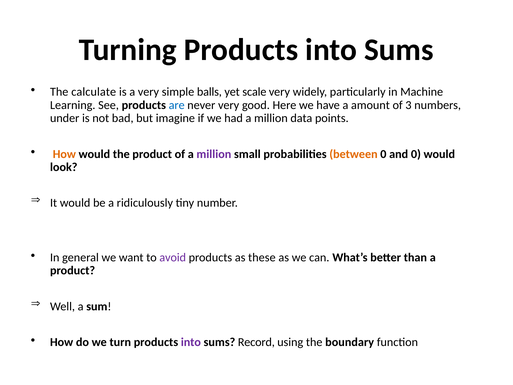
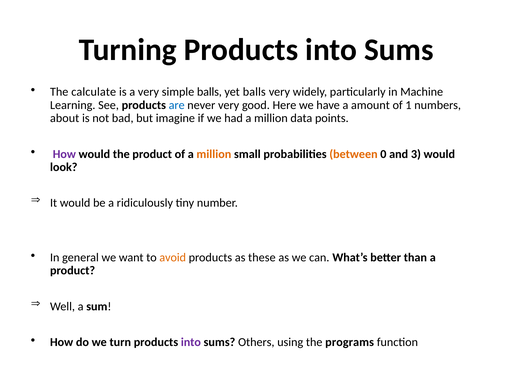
yet scale: scale -> balls
3: 3 -> 1
under: under -> about
How at (64, 154) colour: orange -> purple
million at (214, 154) colour: purple -> orange
and 0: 0 -> 3
avoid colour: purple -> orange
Record: Record -> Others
boundary: boundary -> programs
